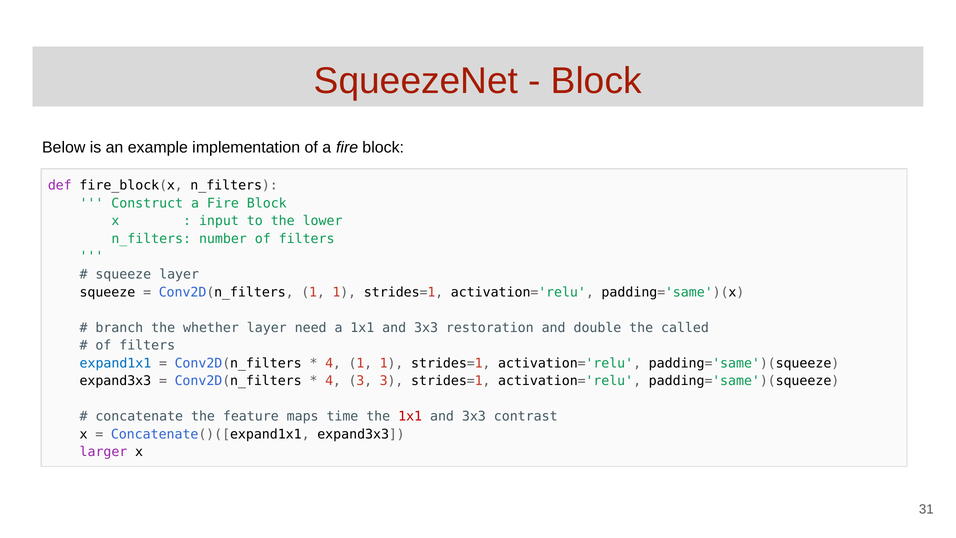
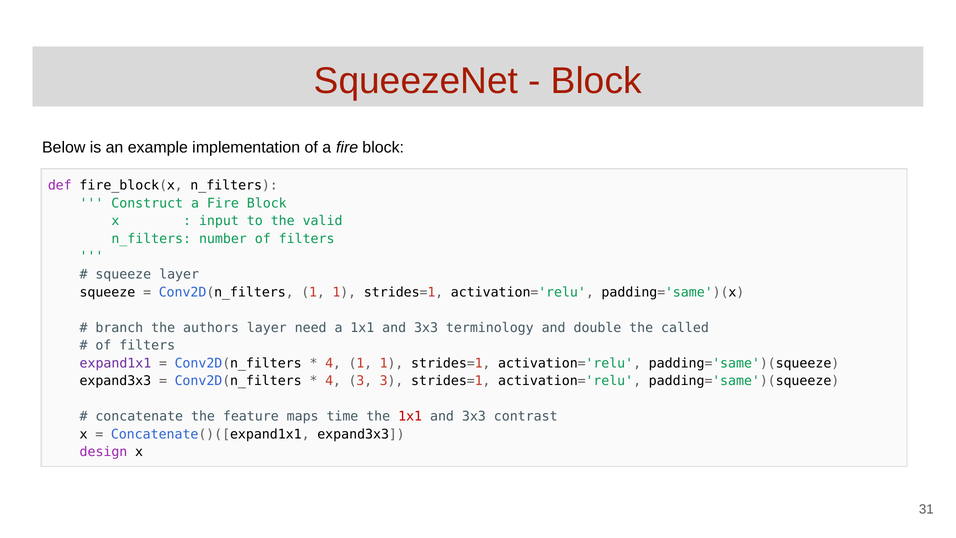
lower: lower -> valid
whether: whether -> authors
restoration: restoration -> terminology
expand1x1 colour: blue -> purple
larger: larger -> design
